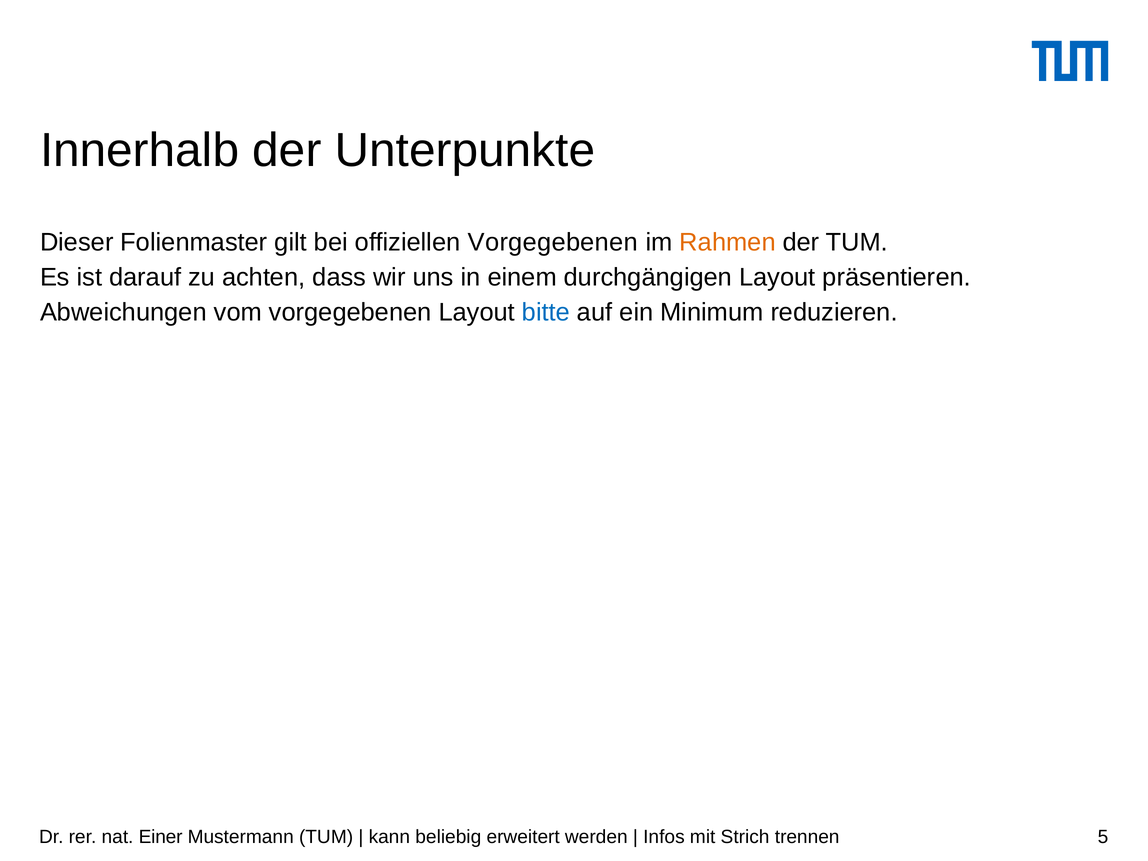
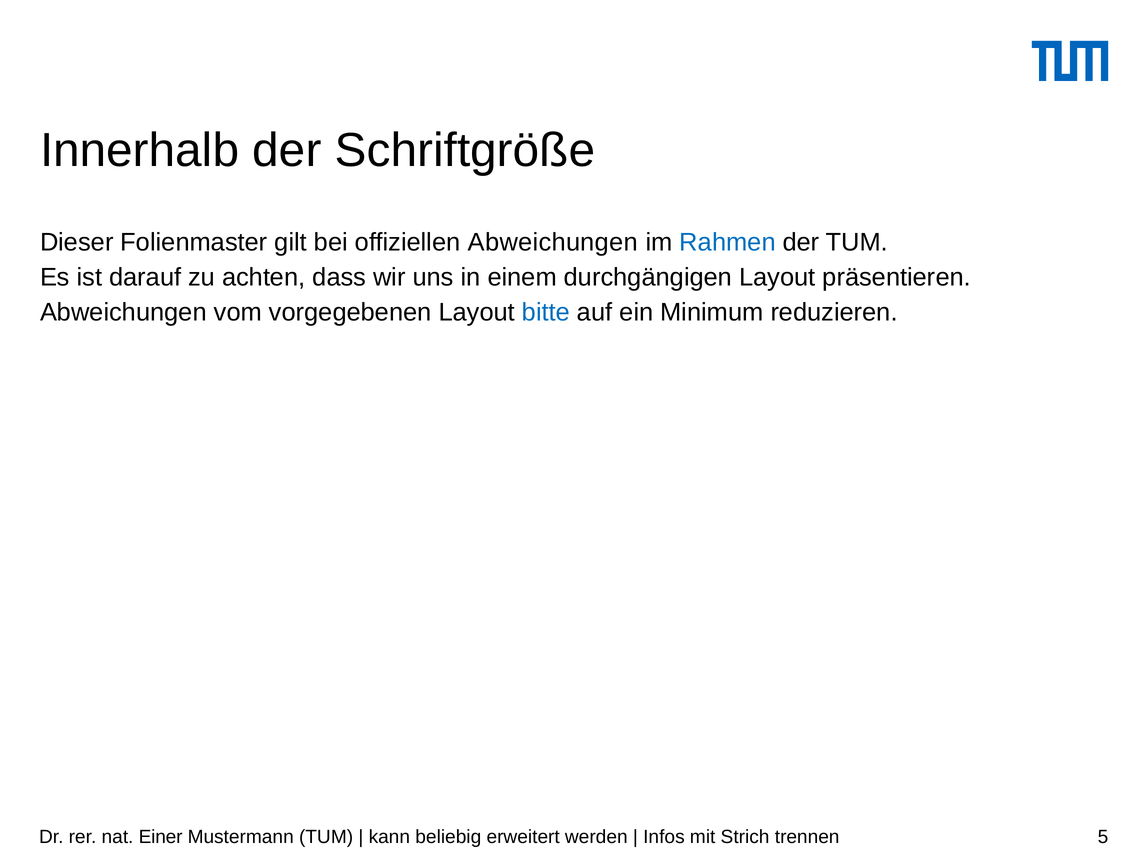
Unterpunkte: Unterpunkte -> Schriftgröße
offiziellen Vorgegebenen: Vorgegebenen -> Abweichungen
Rahmen colour: orange -> blue
